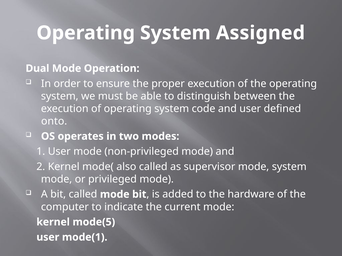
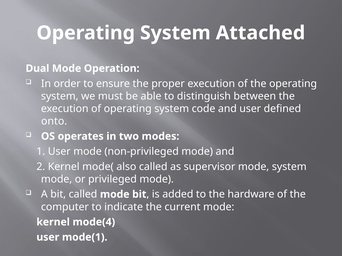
Assigned: Assigned -> Attached
mode(5: mode(5 -> mode(4
